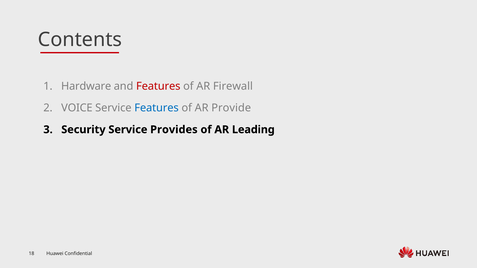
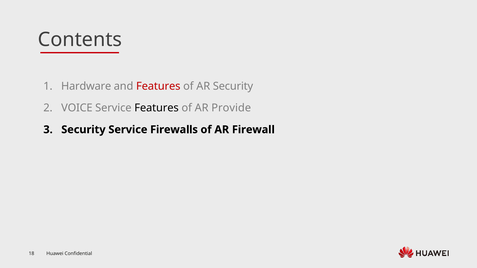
AR Firewall: Firewall -> Security
Features at (157, 108) colour: blue -> black
Provides: Provides -> Firewalls
Leading: Leading -> Firewall
